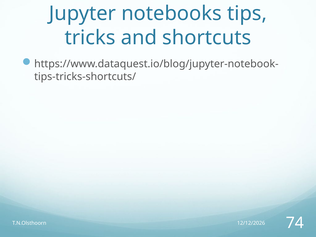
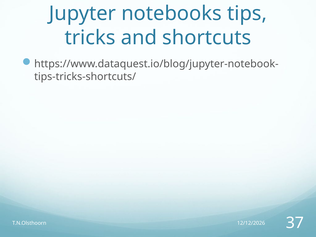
74: 74 -> 37
